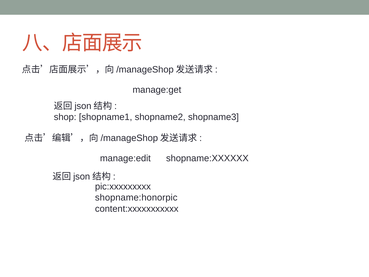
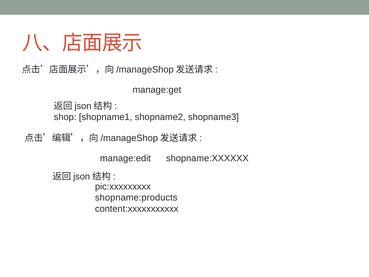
shopname:honorpic: shopname:honorpic -> shopname:products
